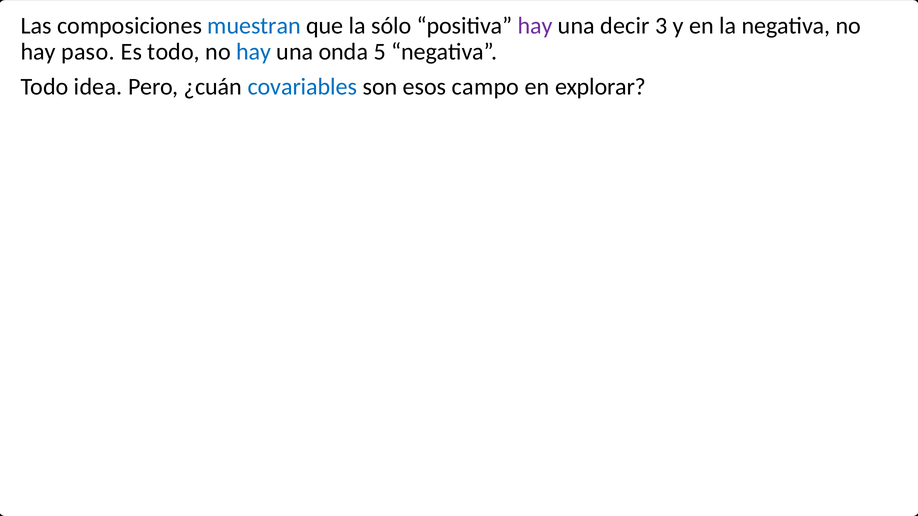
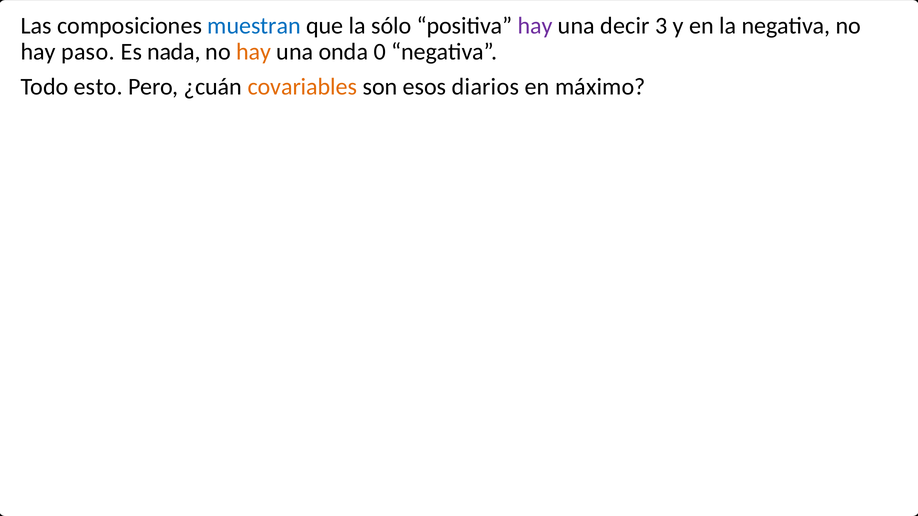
Es todo: todo -> nada
hay at (254, 52) colour: blue -> orange
5: 5 -> 0
idea: idea -> esto
covariables colour: blue -> orange
campo: campo -> diarios
explorar: explorar -> máximo
